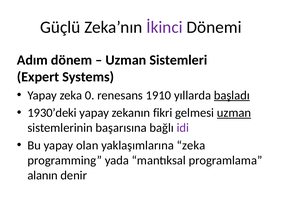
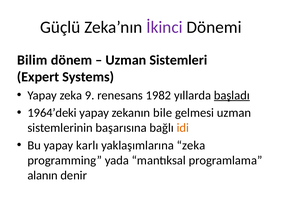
Adım: Adım -> Bilim
0: 0 -> 9
1910: 1910 -> 1982
1930’deki: 1930’deki -> 1964’deki
fikri: fikri -> bile
uzman at (234, 113) underline: present -> none
idi colour: purple -> orange
olan: olan -> karlı
